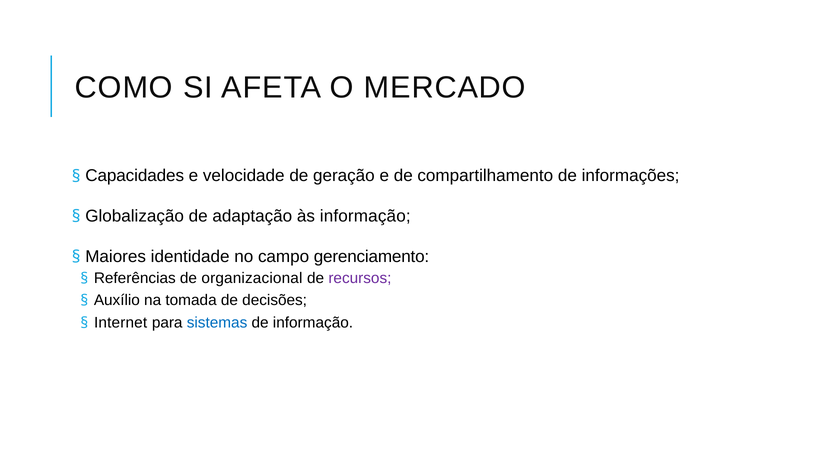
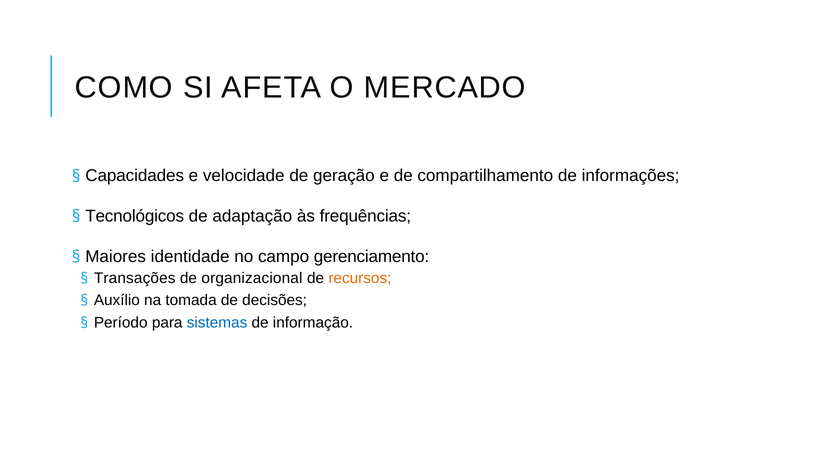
Globalização: Globalização -> Tecnológicos
às informação: informação -> frequências
Referências: Referências -> Transações
recursos colour: purple -> orange
Internet: Internet -> Período
